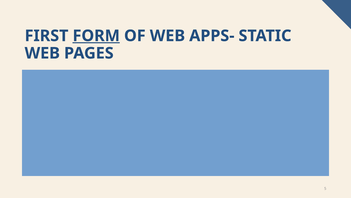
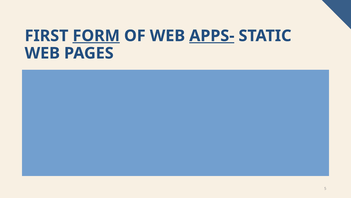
APPS- underline: none -> present
